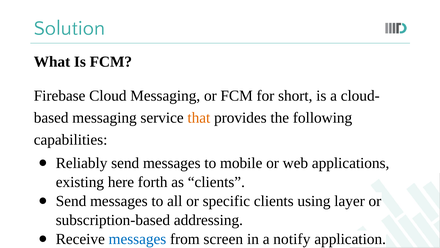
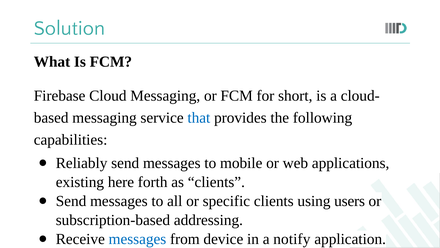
that colour: orange -> blue
layer: layer -> users
screen: screen -> device
